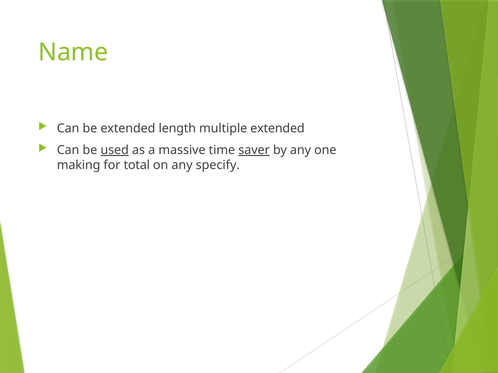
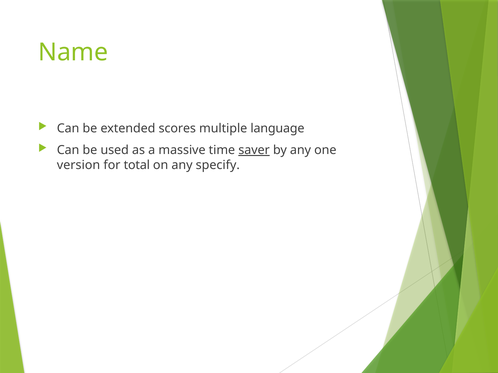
length: length -> scores
multiple extended: extended -> language
used underline: present -> none
making: making -> version
